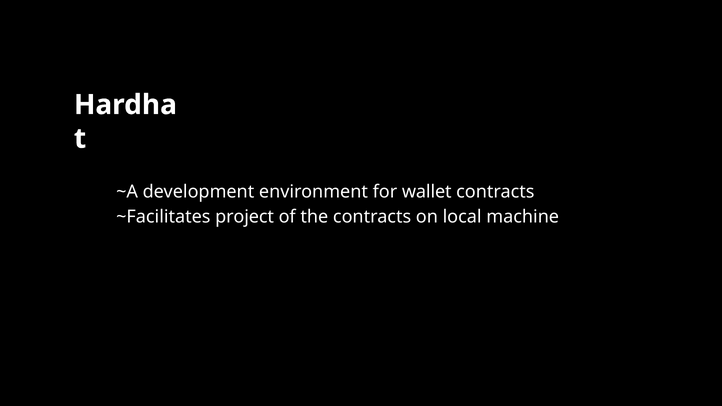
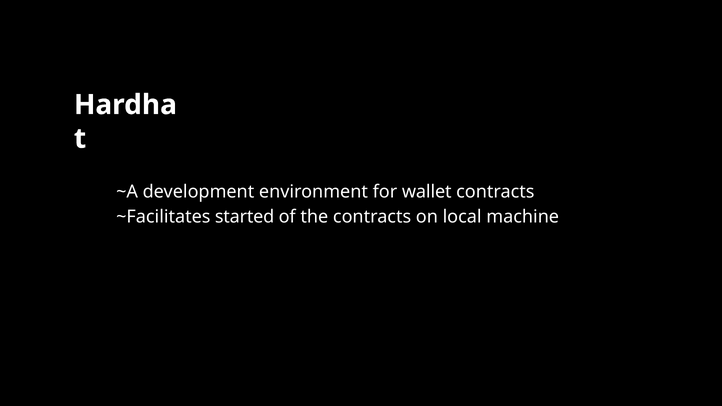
project: project -> started
